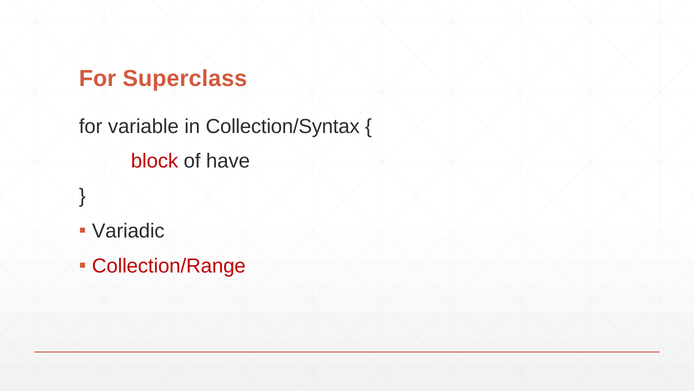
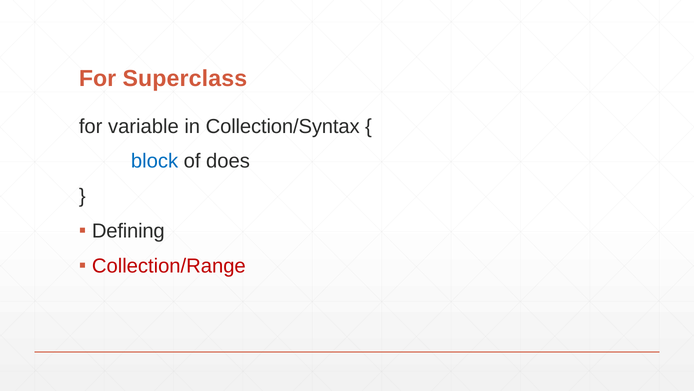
block colour: red -> blue
have: have -> does
Variadic: Variadic -> Defining
